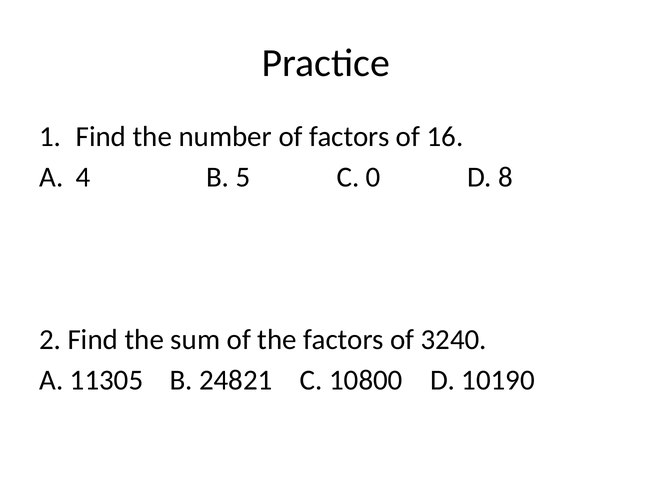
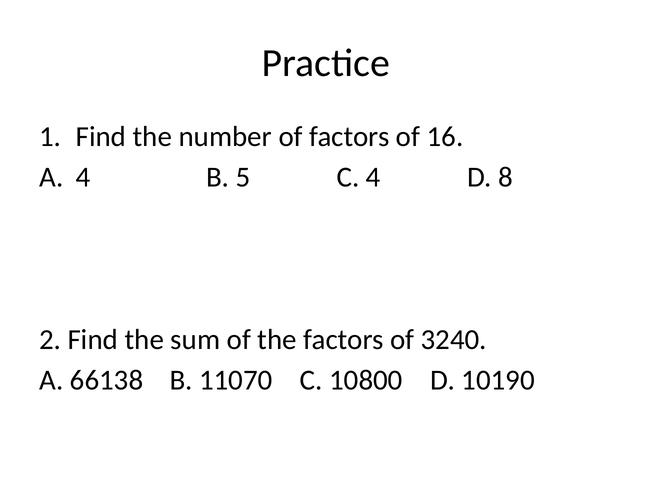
C 0: 0 -> 4
11305: 11305 -> 66138
24821: 24821 -> 11070
